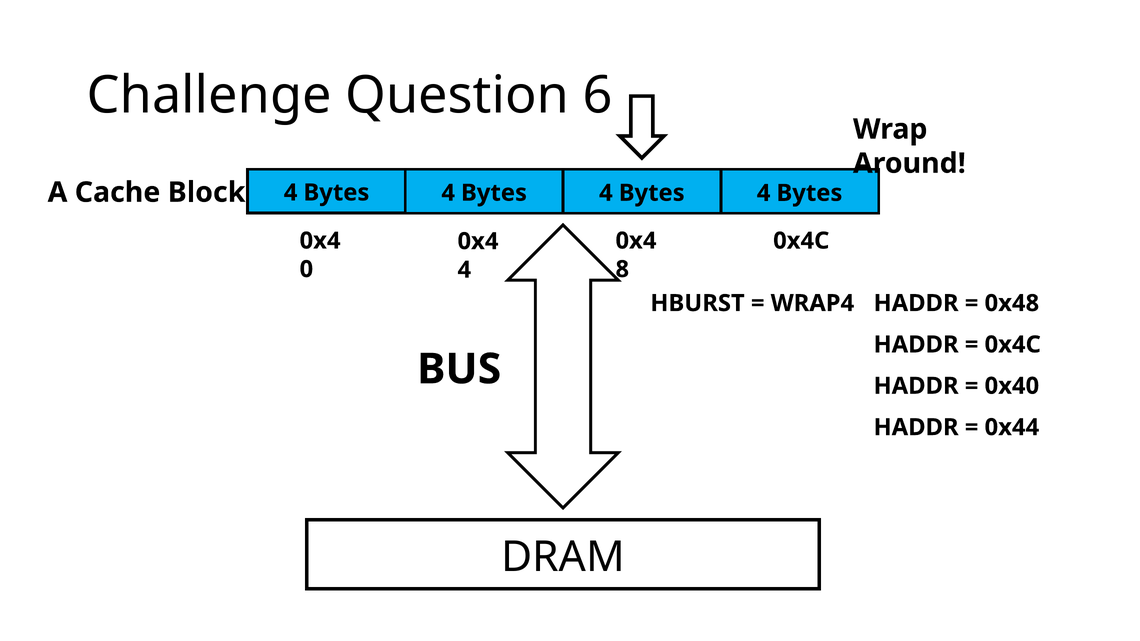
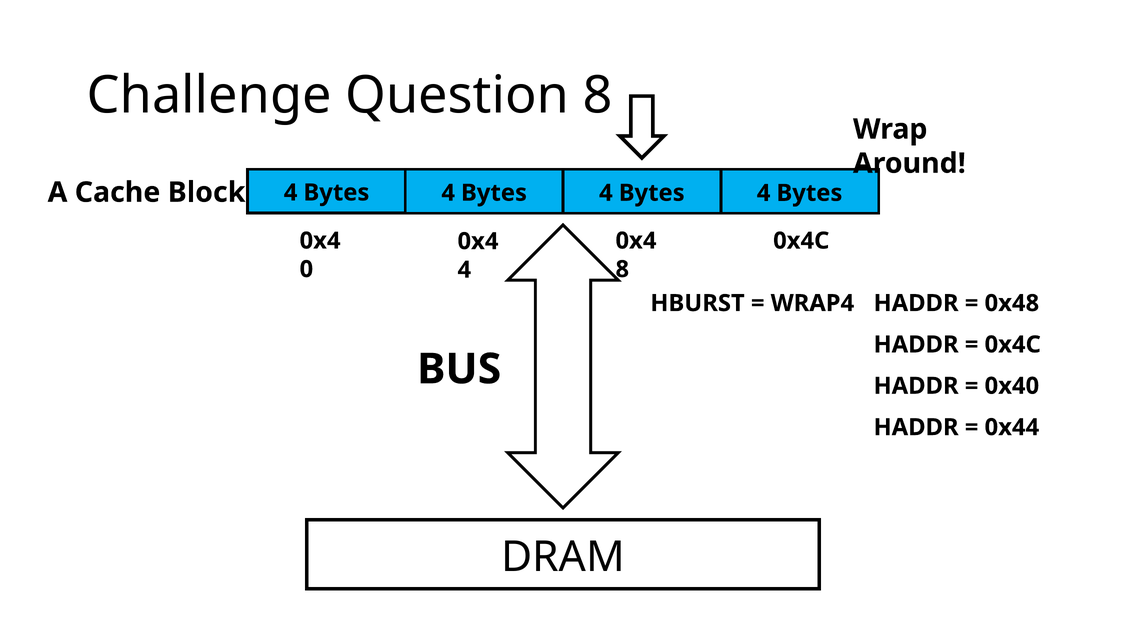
Question 6: 6 -> 8
